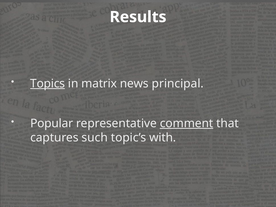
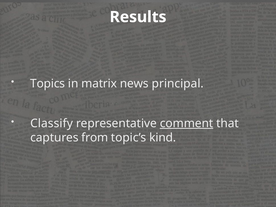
Topics underline: present -> none
Popular: Popular -> Classify
such: such -> from
with: with -> kind
